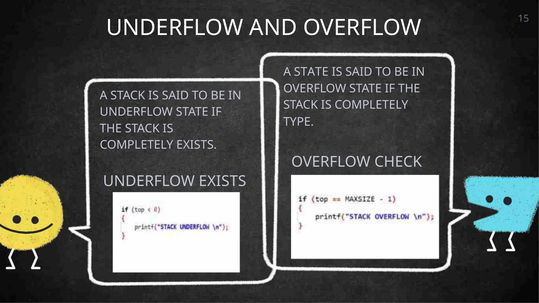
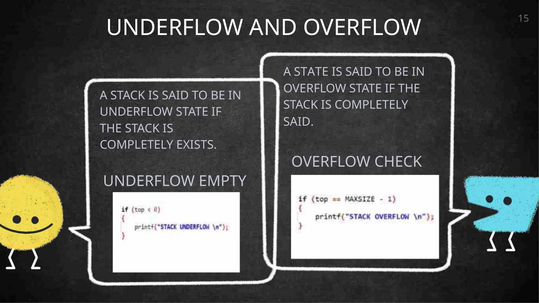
TYPE at (299, 122): TYPE -> SAID
UNDERFLOW EXISTS: EXISTS -> EMPTY
